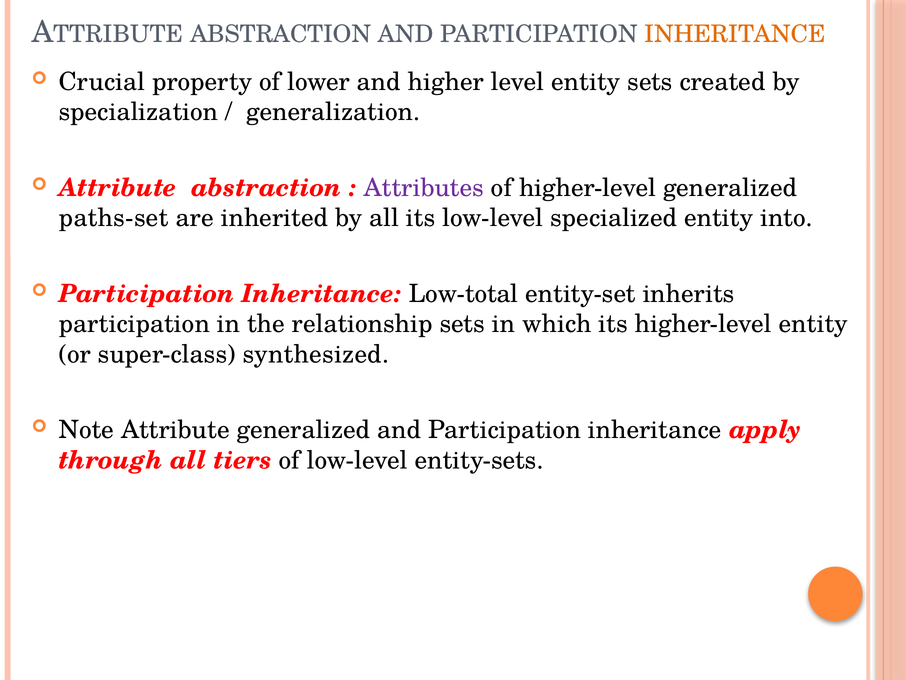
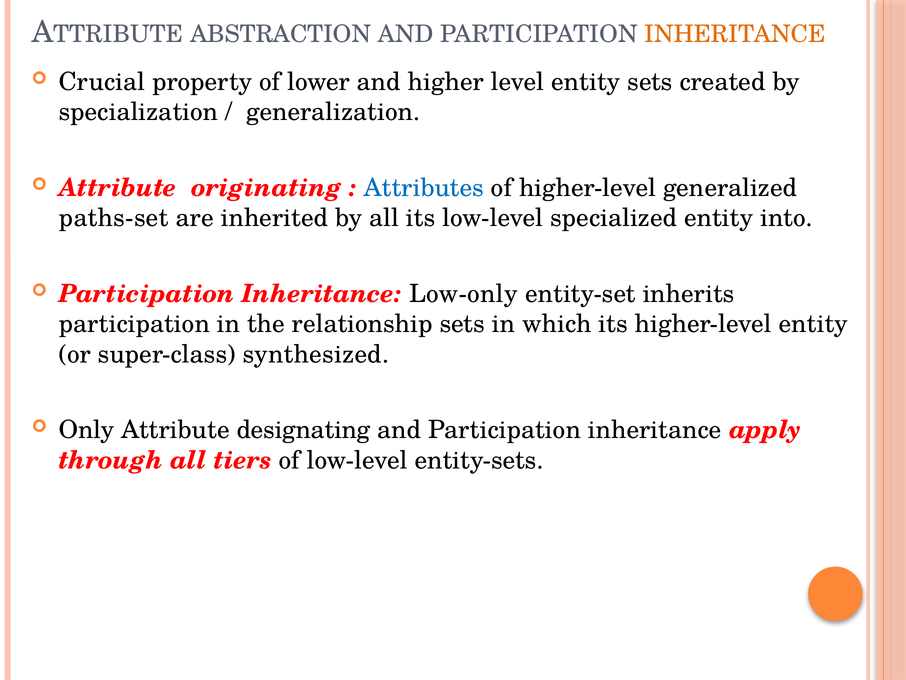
Attribute abstraction: abstraction -> originating
Attributes colour: purple -> blue
Low-total: Low-total -> Low-only
Note: Note -> Only
Attribute generalized: generalized -> designating
